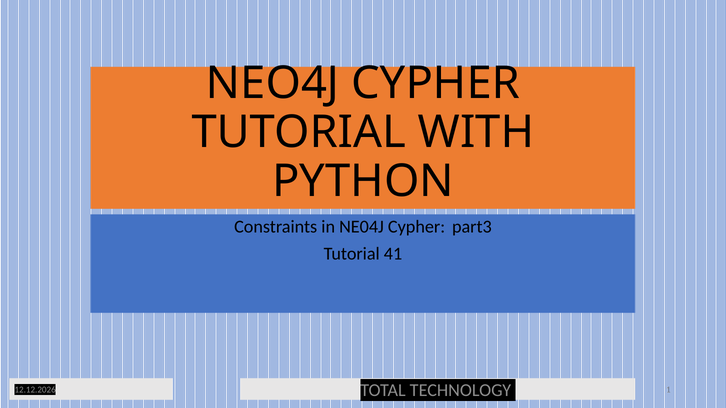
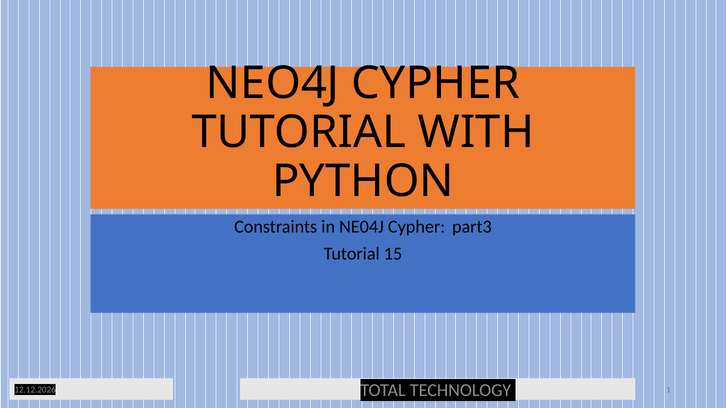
41: 41 -> 15
